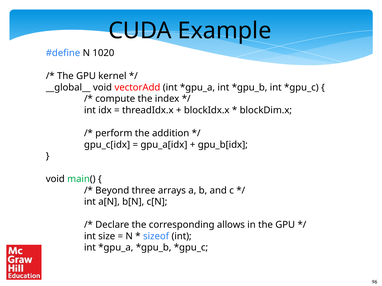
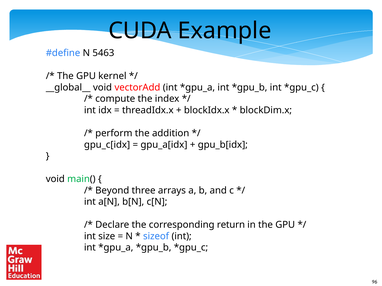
1020: 1020 -> 5463
allows: allows -> return
